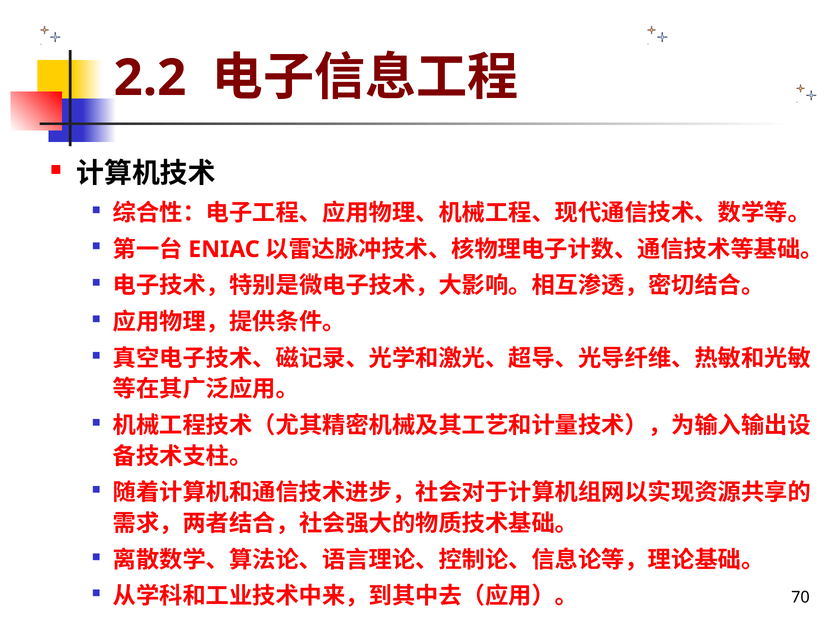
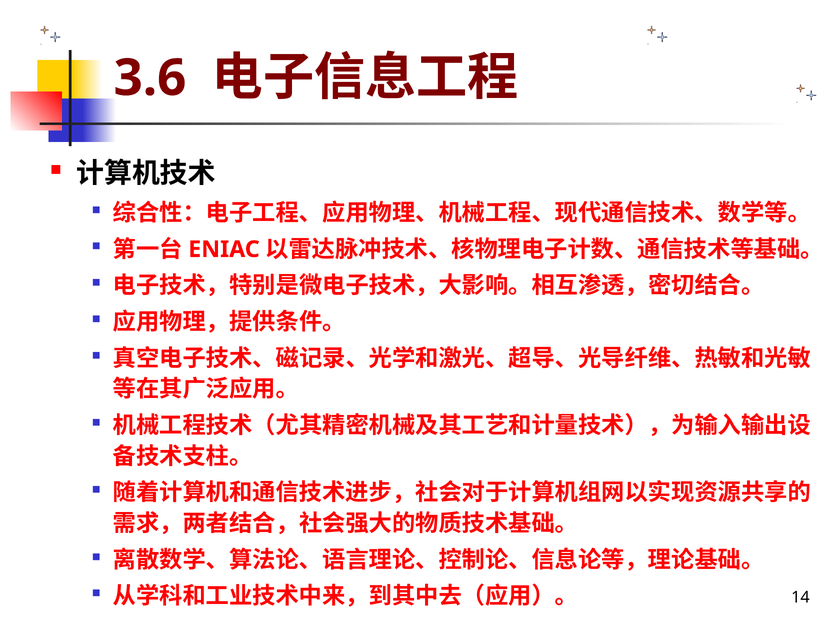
2.2: 2.2 -> 3.6
70: 70 -> 14
